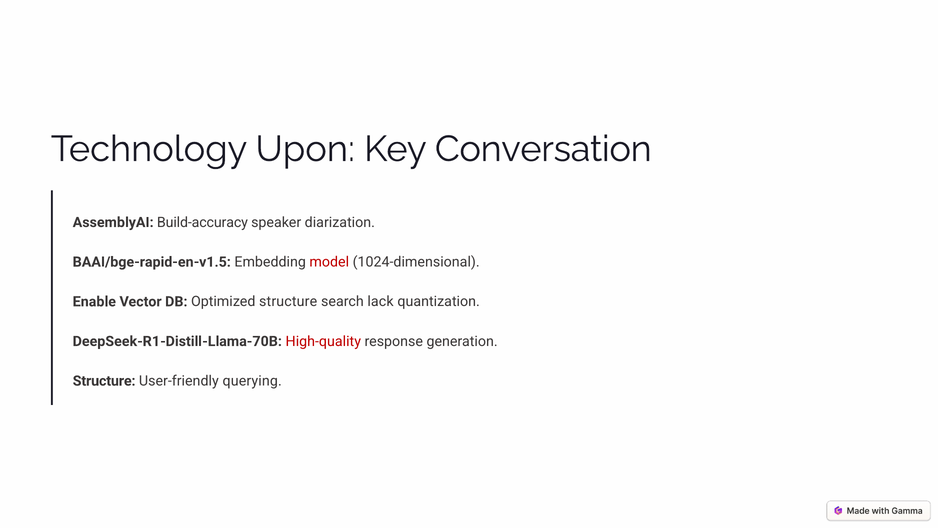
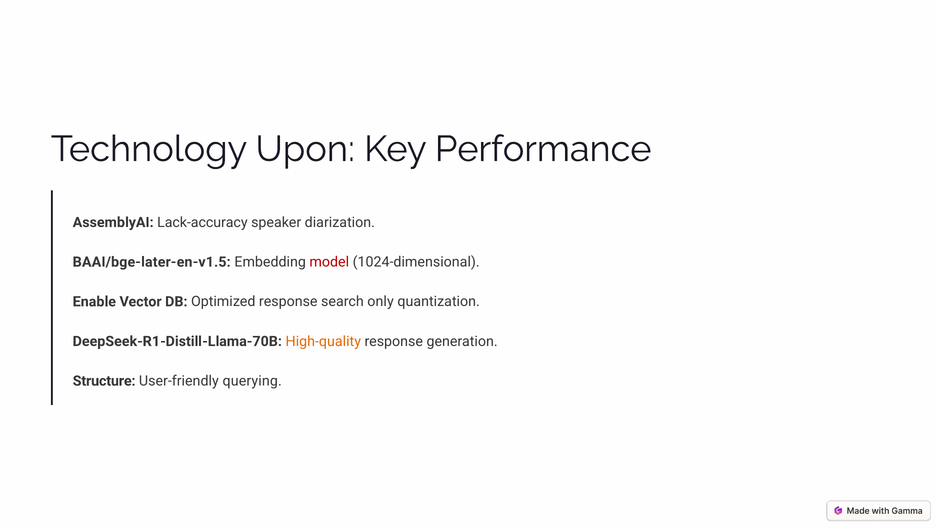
Conversation: Conversation -> Performance
Build-accuracy: Build-accuracy -> Lack-accuracy
BAAI/bge-rapid-en-v1.5: BAAI/bge-rapid-en-v1.5 -> BAAI/bge-later-en-v1.5
Optimized structure: structure -> response
lack: lack -> only
High-quality colour: red -> orange
